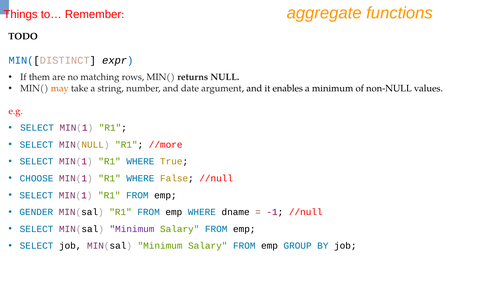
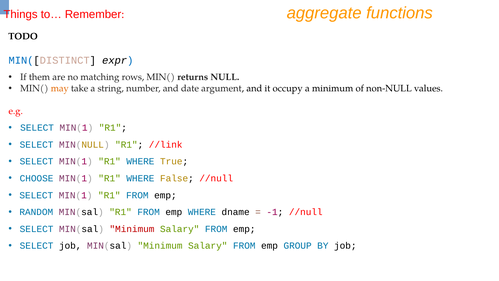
enables: enables -> occupy
//more: //more -> //link
GENDER: GENDER -> RANDOM
Minimum at (132, 229) colour: purple -> red
